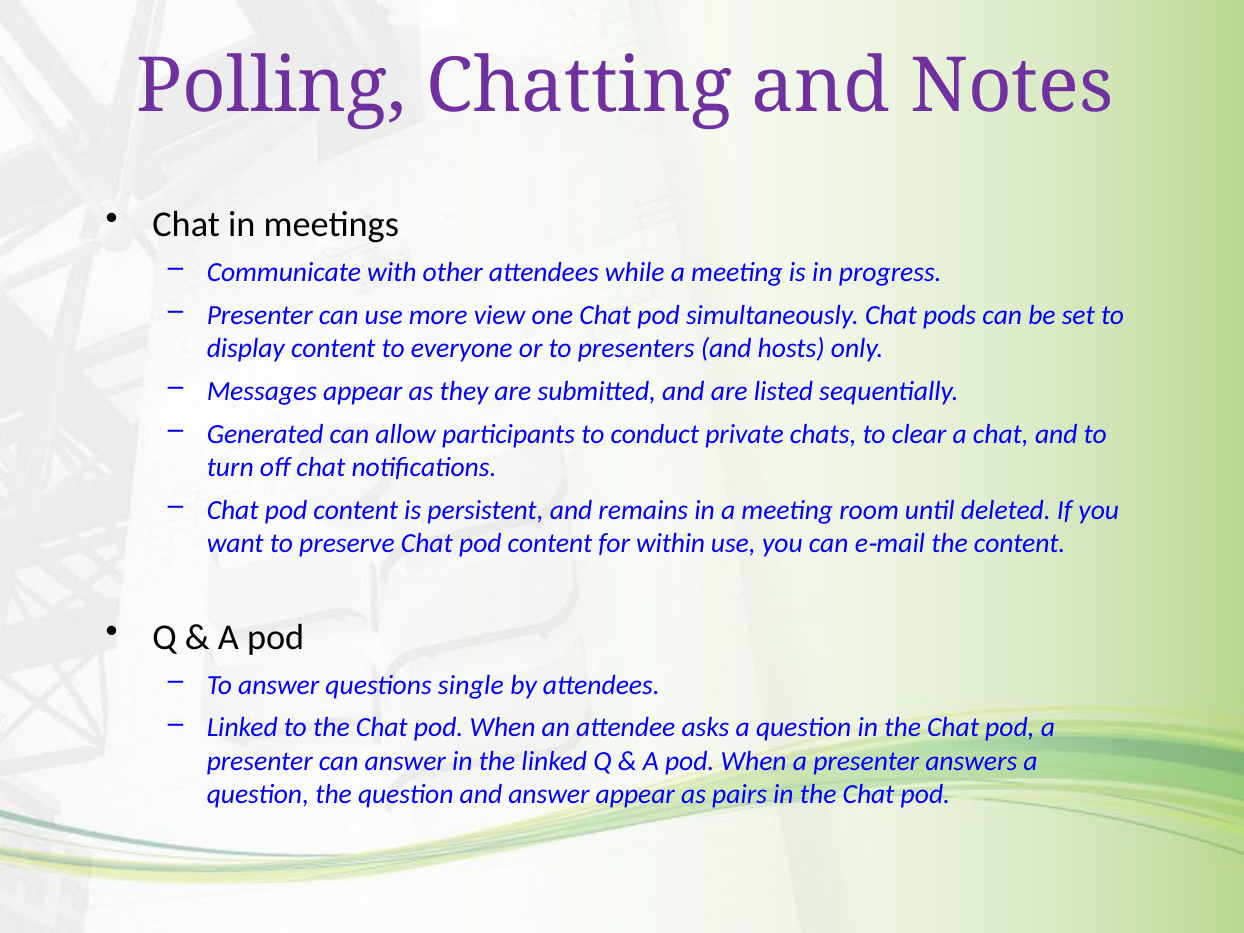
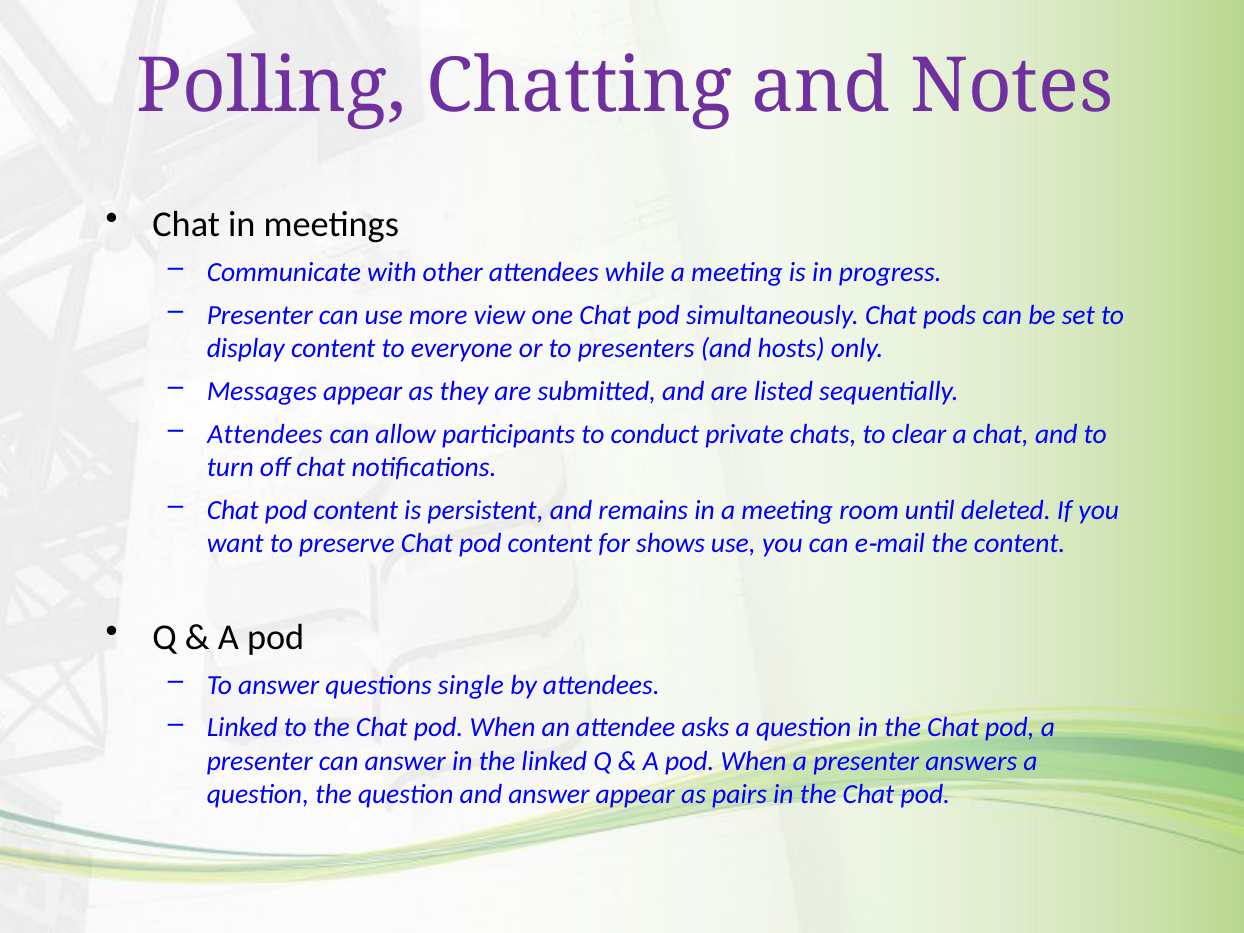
Generated at (265, 434): Generated -> Attendees
within: within -> shows
